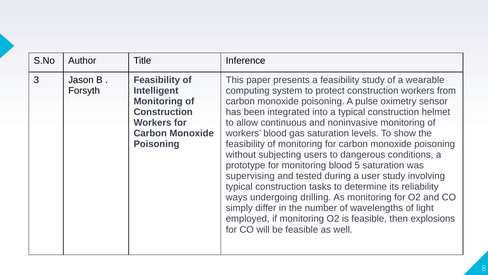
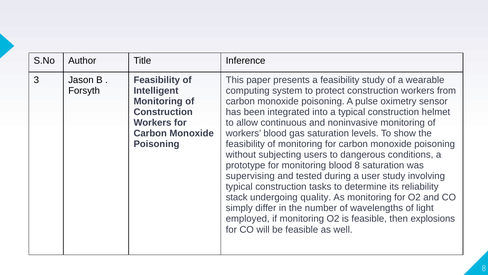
blood 5: 5 -> 8
ways: ways -> stack
drilling: drilling -> quality
